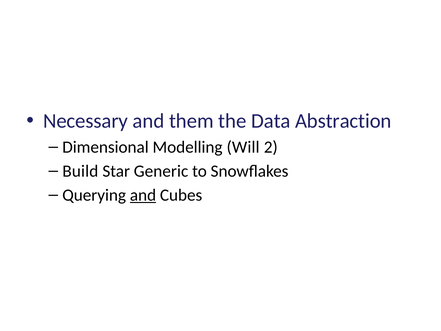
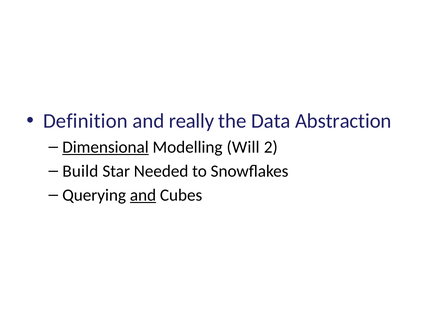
Necessary: Necessary -> Definition
them: them -> really
Dimensional underline: none -> present
Generic: Generic -> Needed
